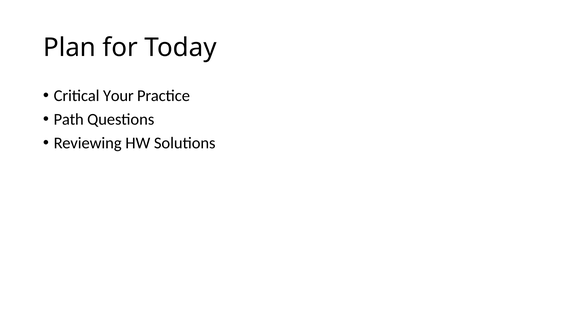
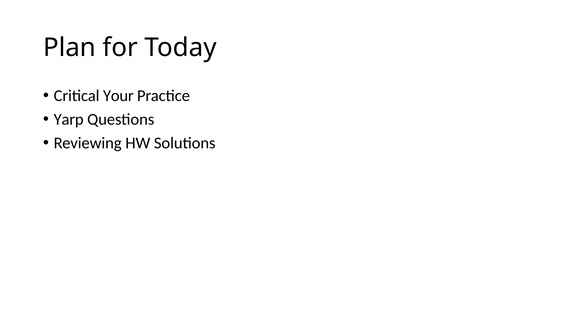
Path: Path -> Yarp
